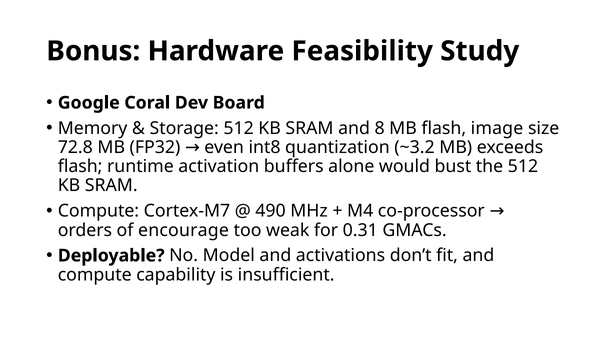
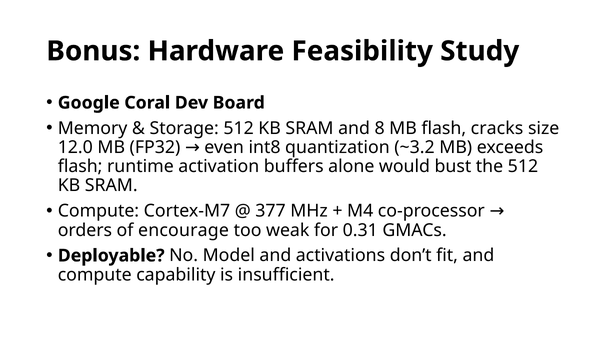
image: image -> cracks
72.8: 72.8 -> 12.0
490: 490 -> 377
